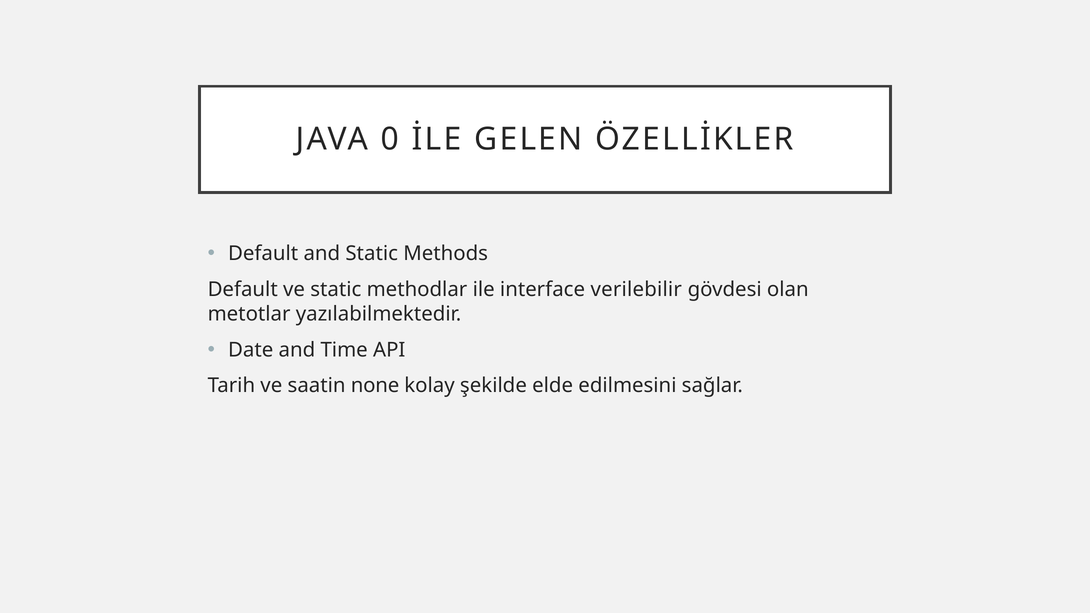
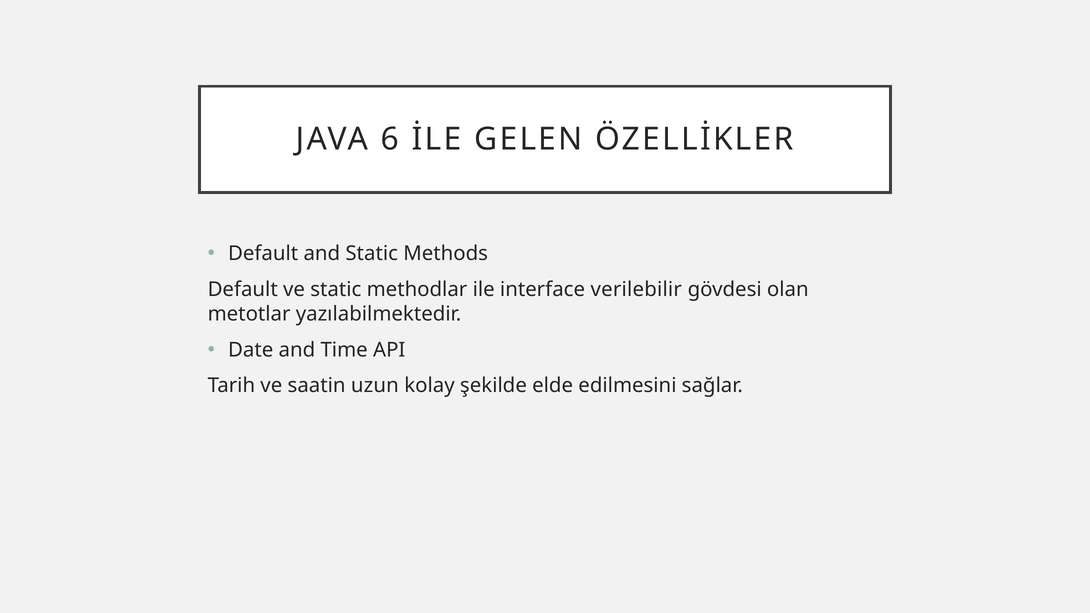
0: 0 -> 6
none: none -> uzun
